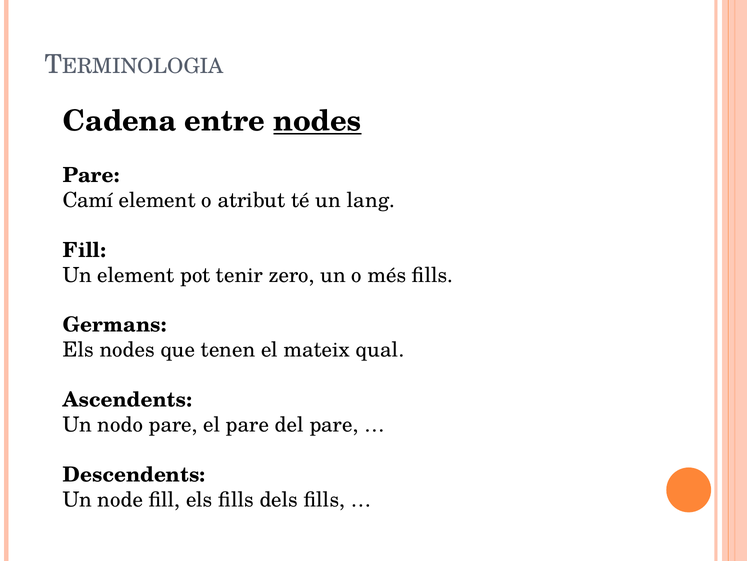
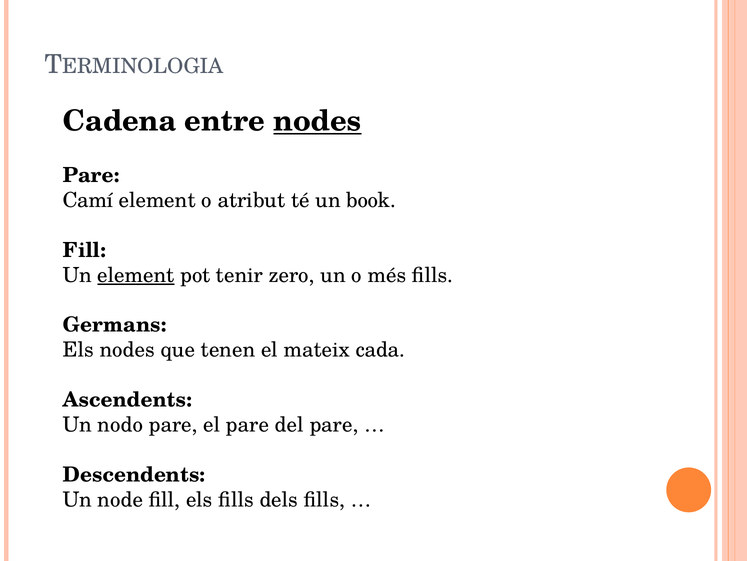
lang: lang -> book
element at (136, 275) underline: none -> present
qual: qual -> cada
